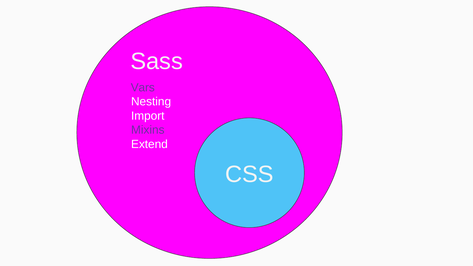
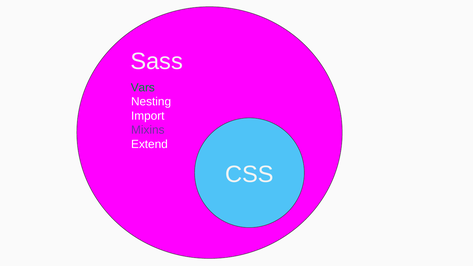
Vars colour: purple -> green
